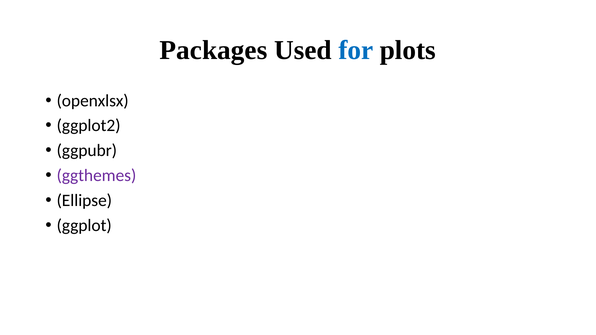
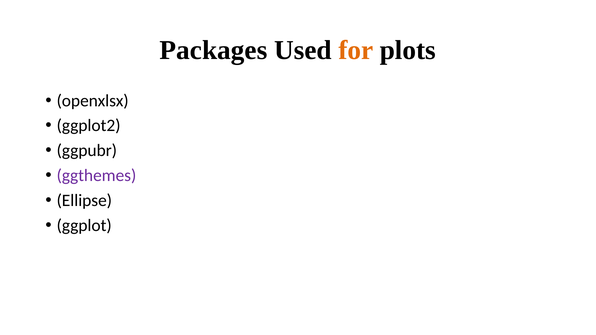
for colour: blue -> orange
